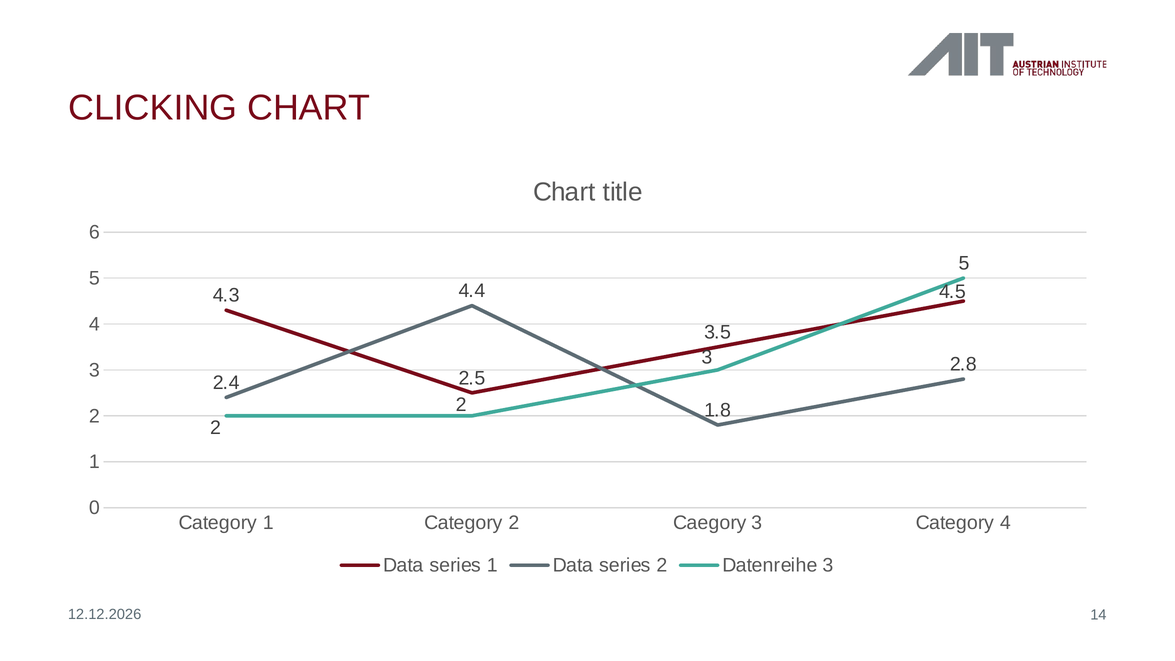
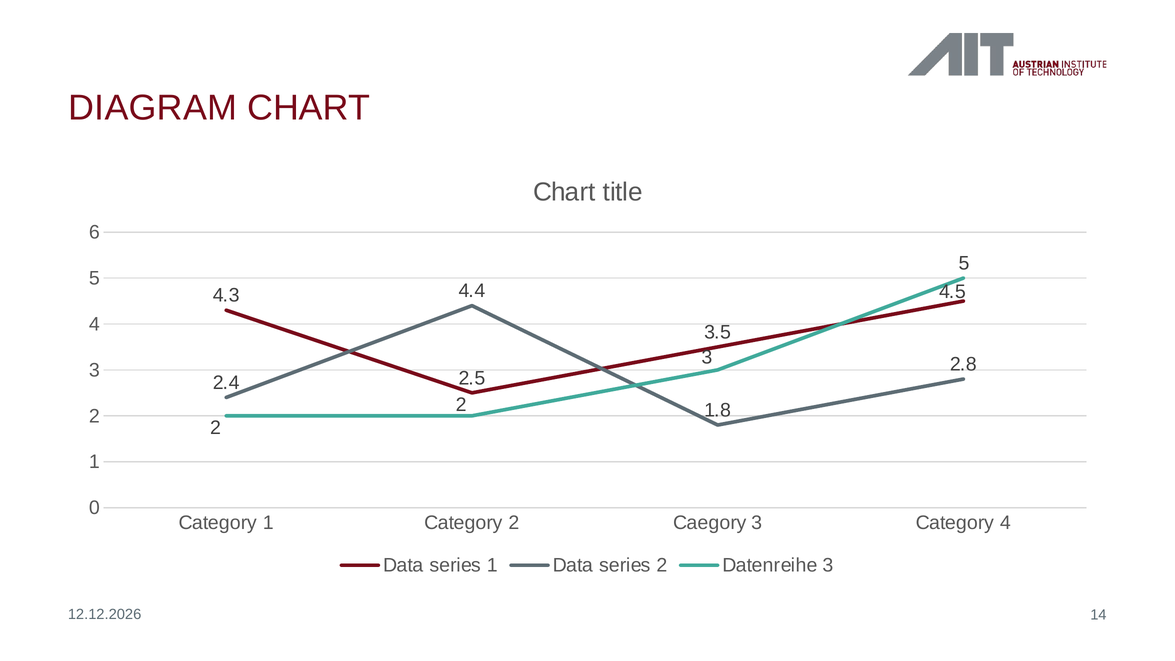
CLICKING: CLICKING -> DIAGRAM
